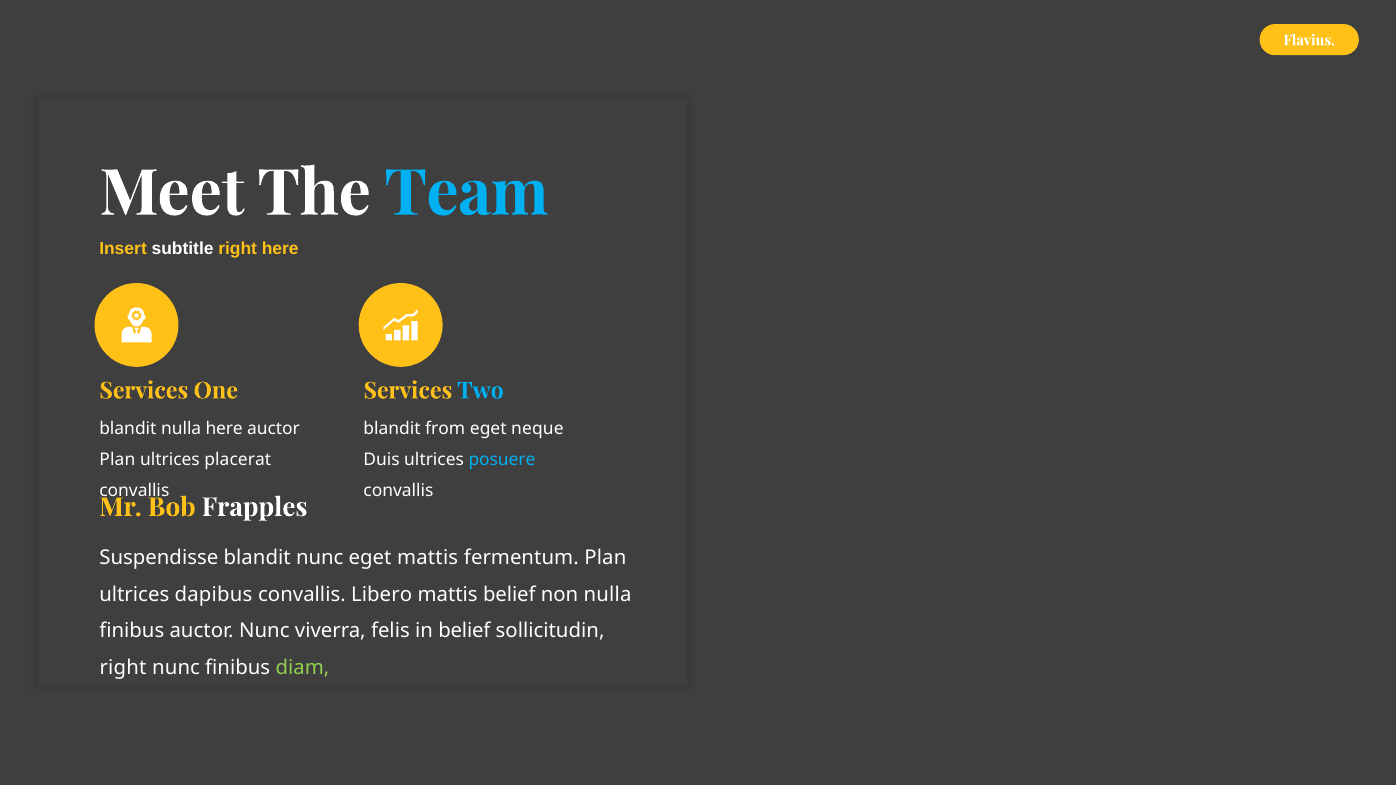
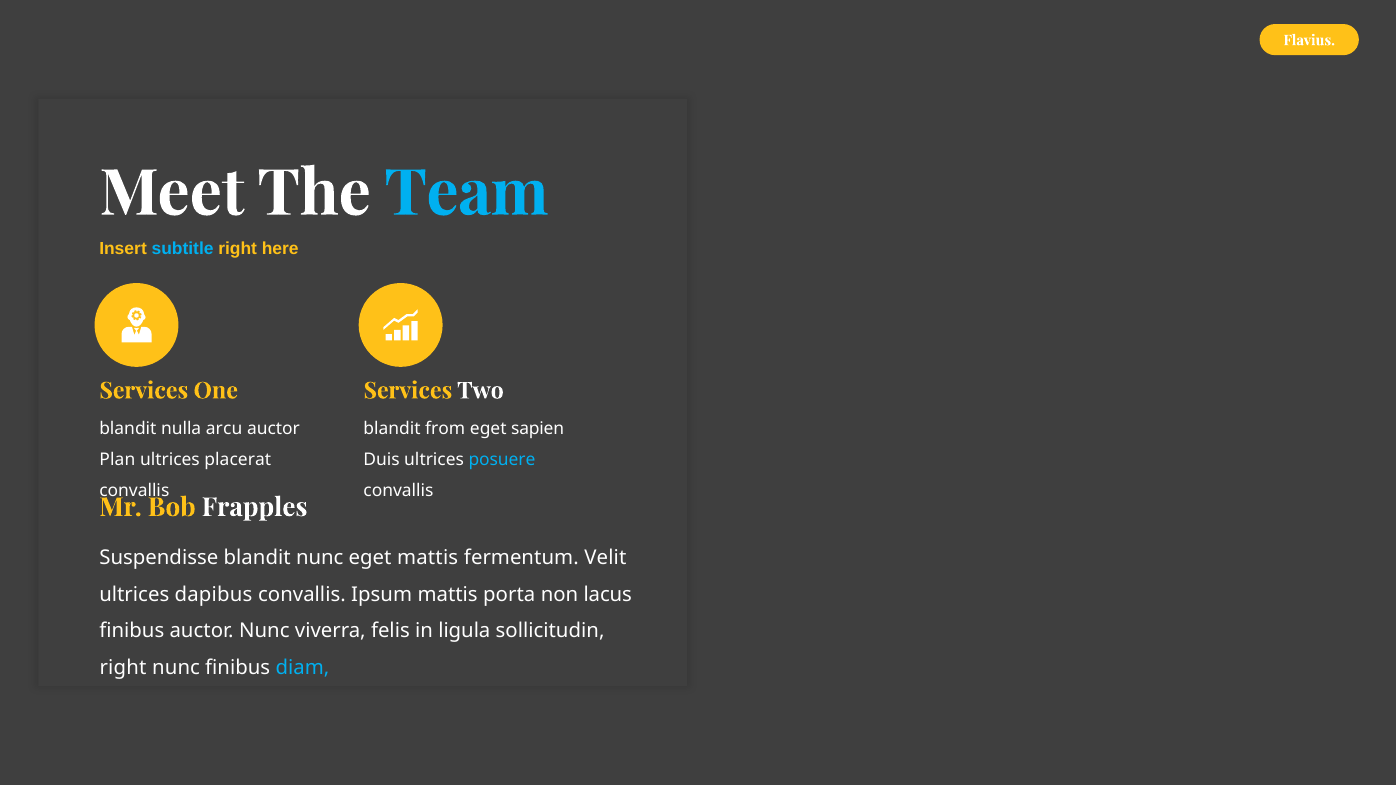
subtitle colour: white -> light blue
Two colour: light blue -> white
nulla here: here -> arcu
neque: neque -> sapien
fermentum Plan: Plan -> Velit
Libero: Libero -> Ipsum
mattis belief: belief -> porta
non nulla: nulla -> lacus
in belief: belief -> ligula
diam colour: light green -> light blue
